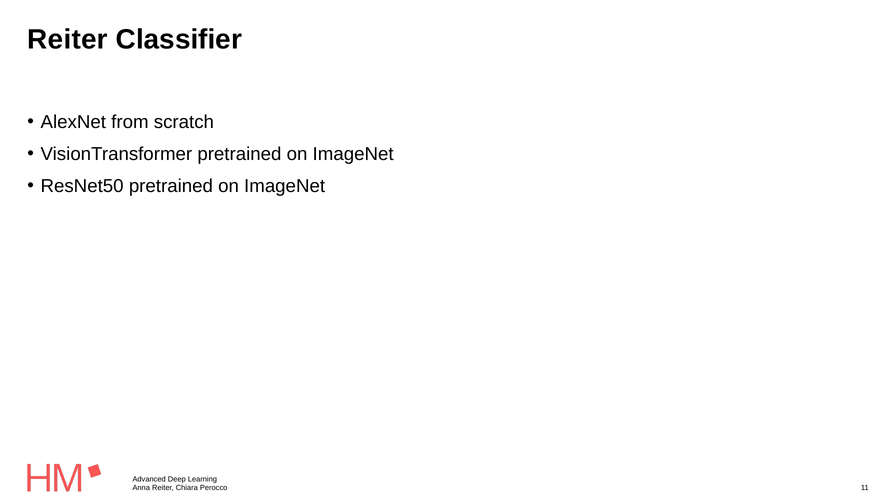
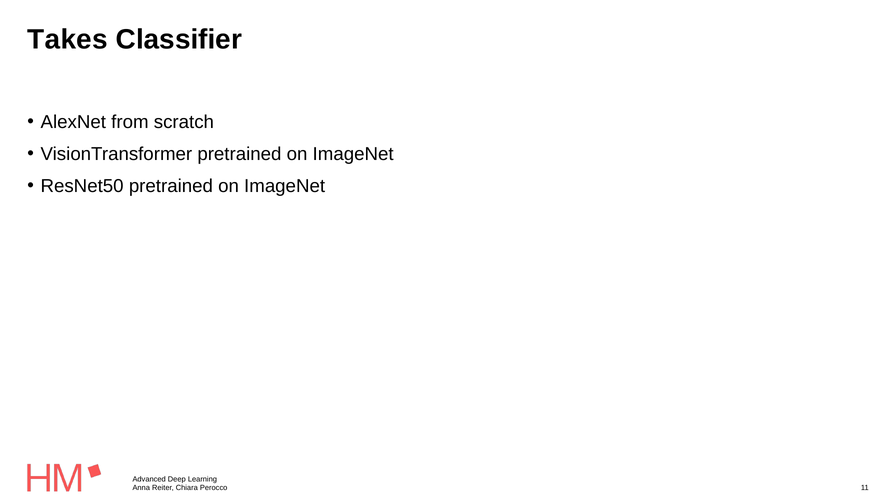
Reiter at (68, 40): Reiter -> Takes
